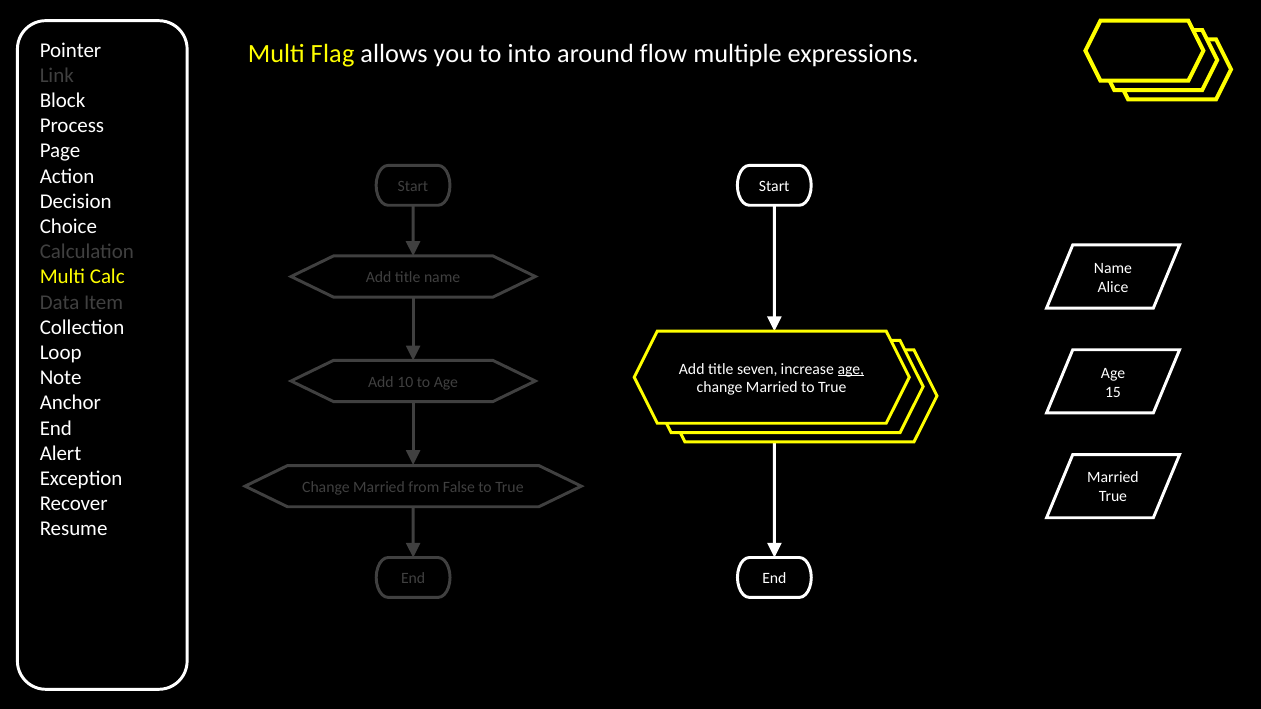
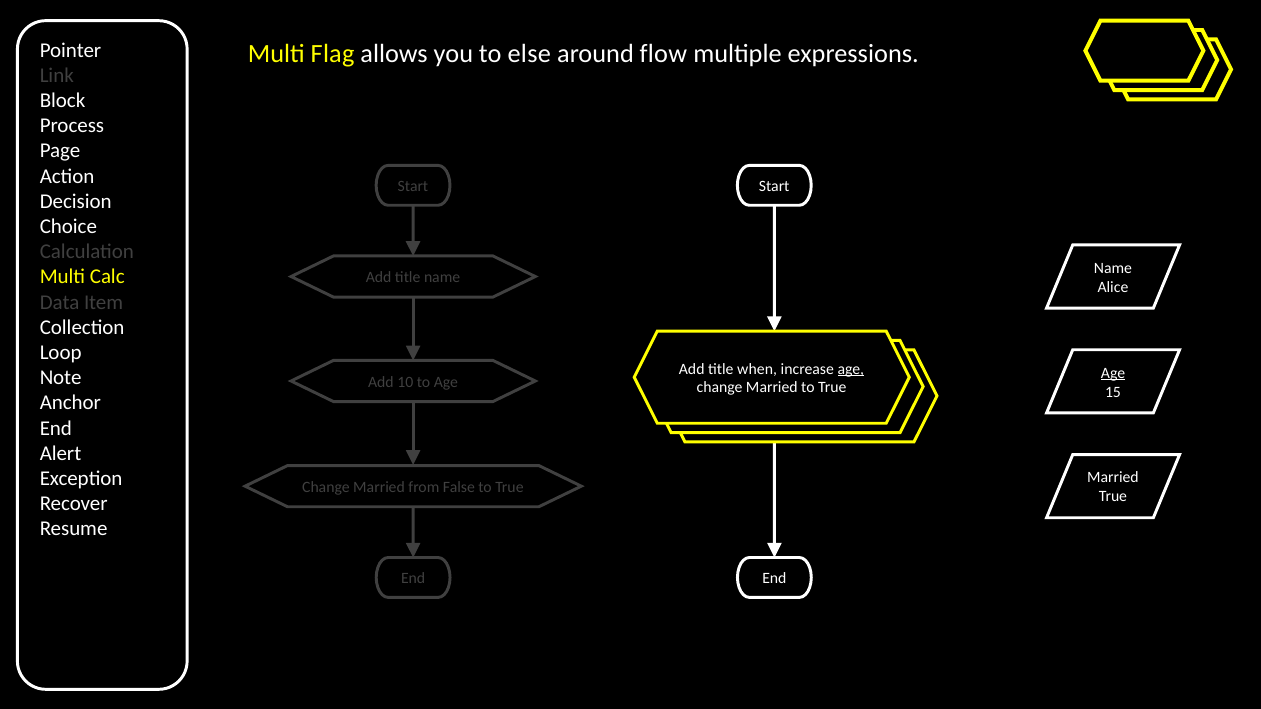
into: into -> else
seven: seven -> when
Age at (1113, 373) underline: none -> present
